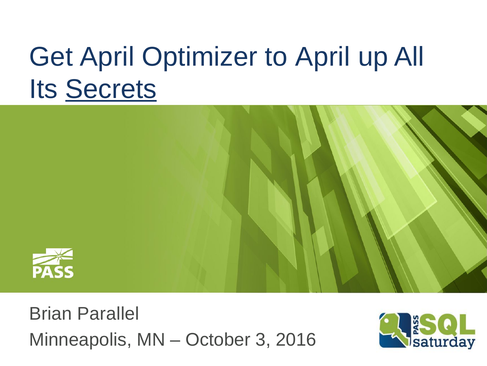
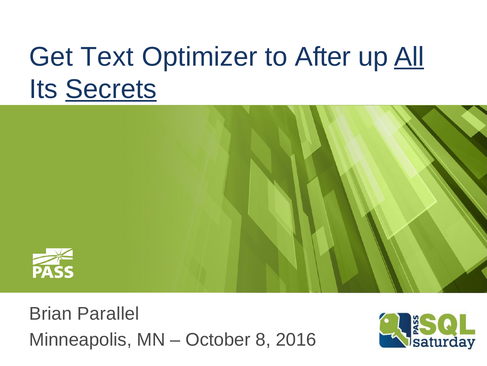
Get April: April -> Text
to April: April -> After
All underline: none -> present
3: 3 -> 8
